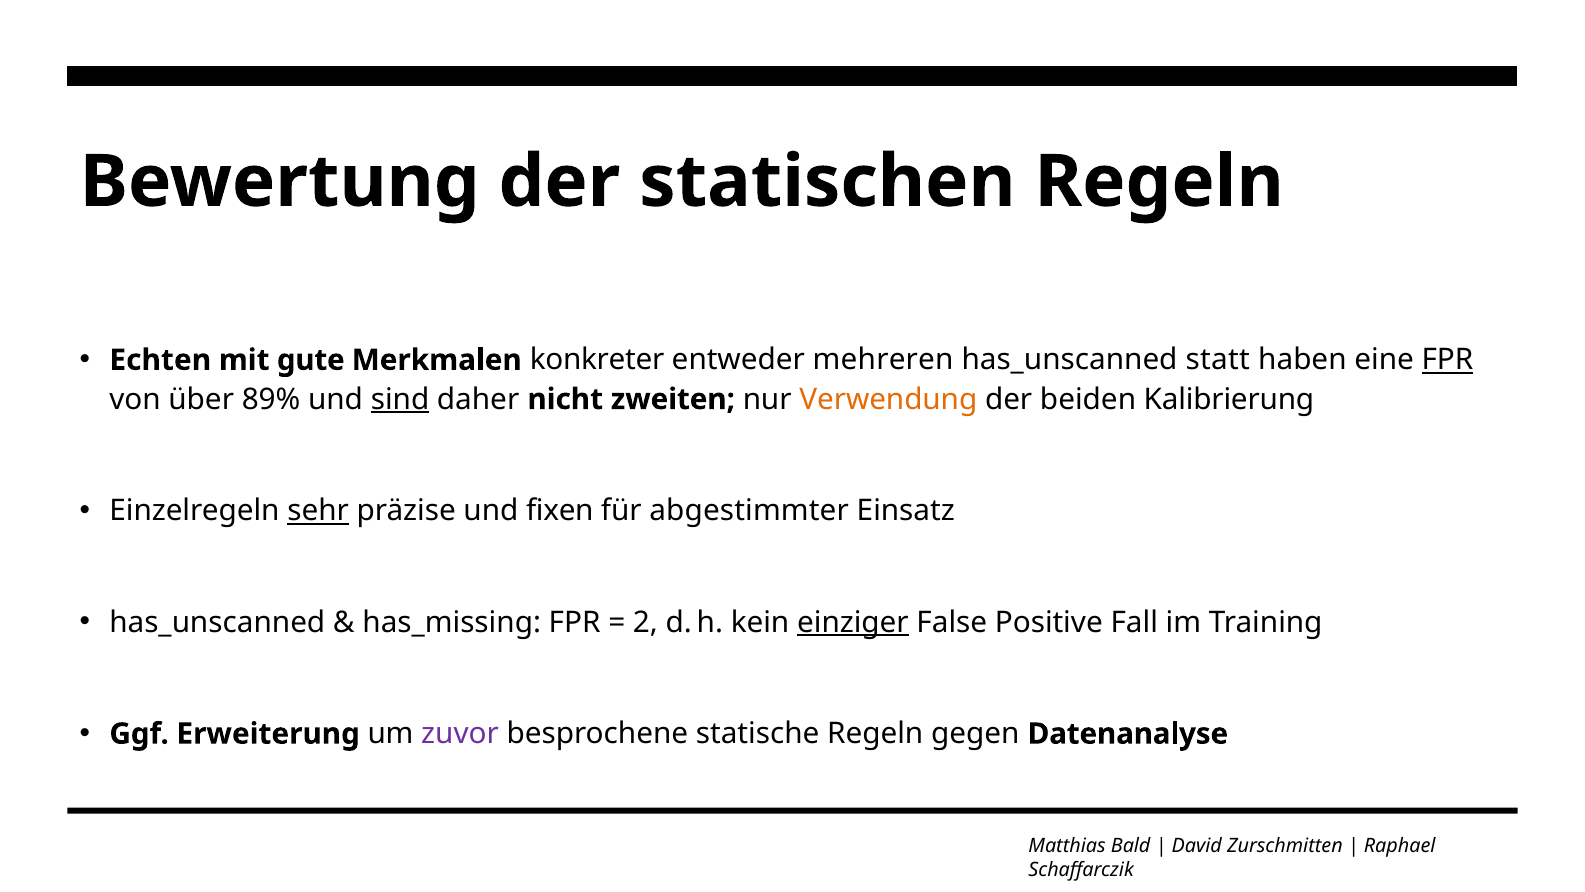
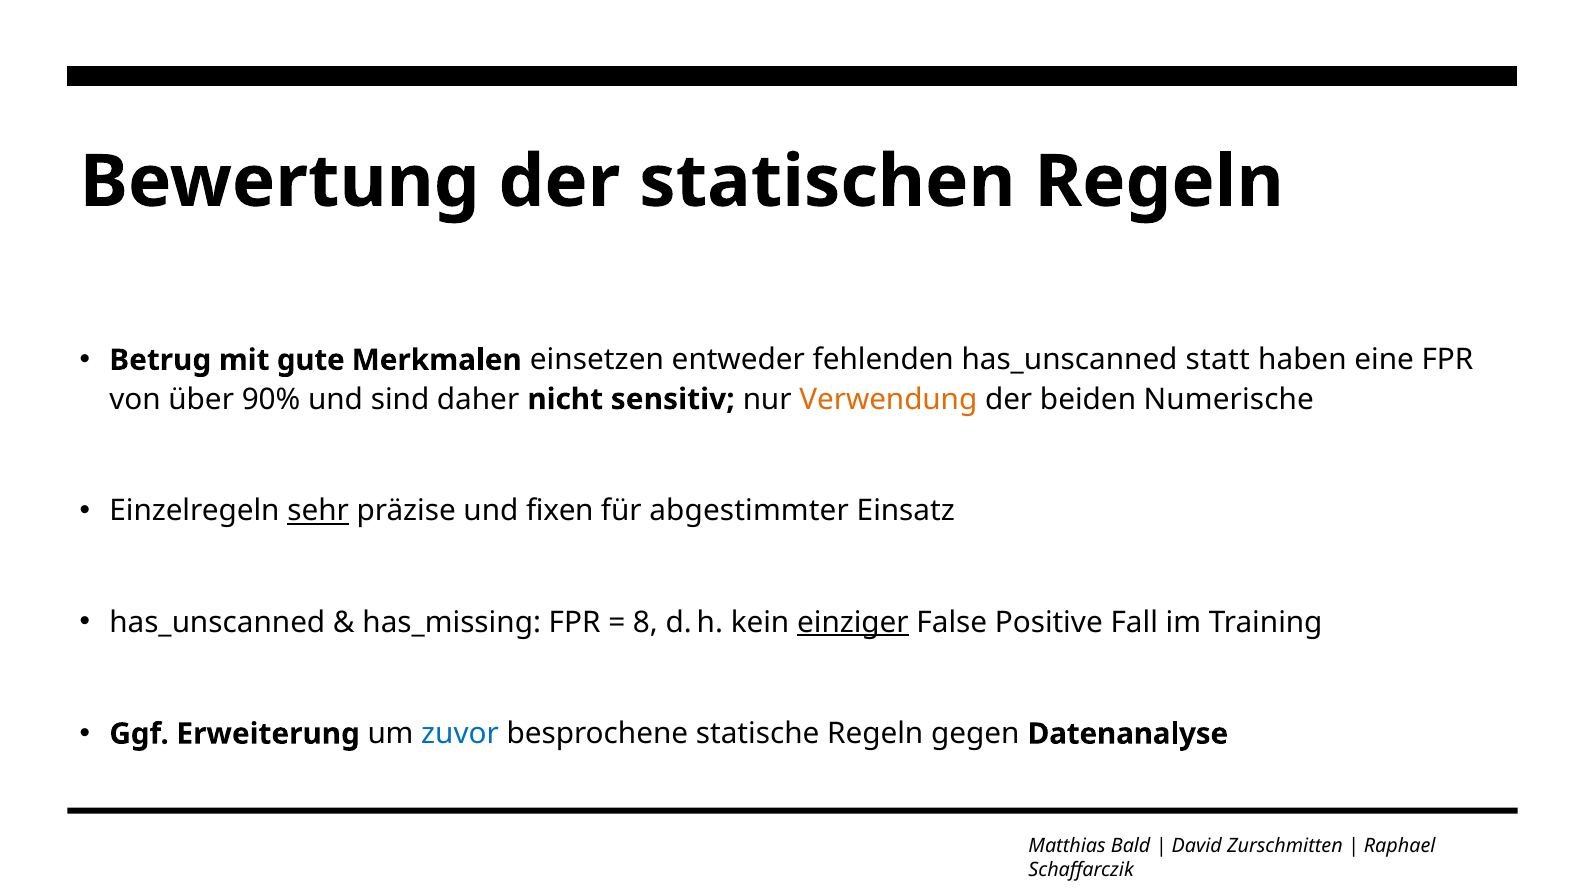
Echten: Echten -> Betrug
konkreter: konkreter -> einsetzen
mehreren: mehreren -> fehlenden
FPR at (1447, 360) underline: present -> none
89%: 89% -> 90%
sind underline: present -> none
zweiten: zweiten -> sensitiv
Kalibrierung: Kalibrierung -> Numerische
2: 2 -> 8
zuvor colour: purple -> blue
